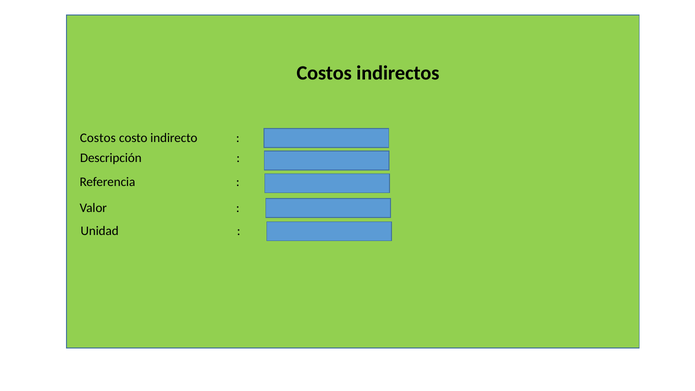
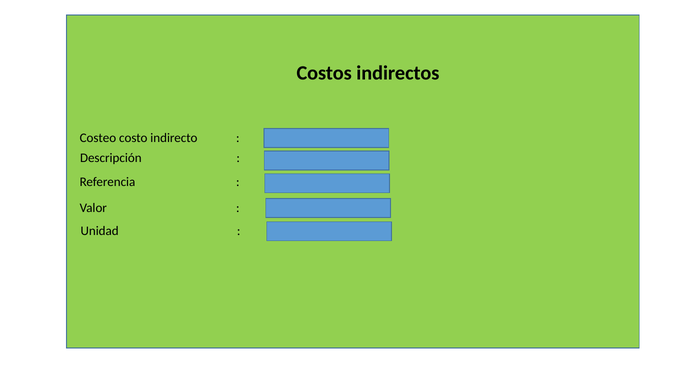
Costos at (98, 138): Costos -> Costeo
